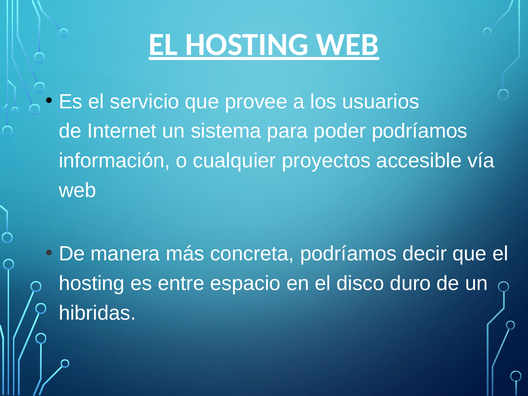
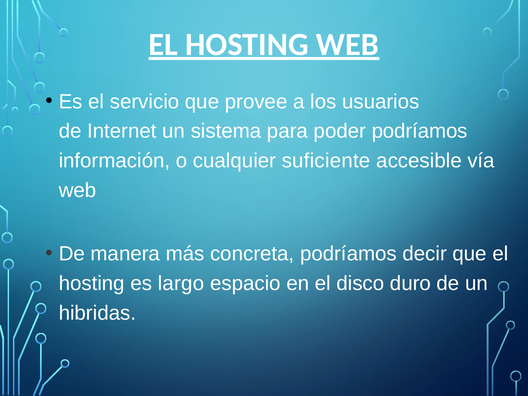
proyectos: proyectos -> suficiente
entre: entre -> largo
